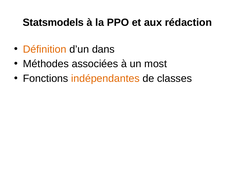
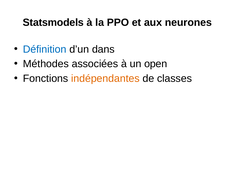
rédaction: rédaction -> neurones
Définition colour: orange -> blue
most: most -> open
